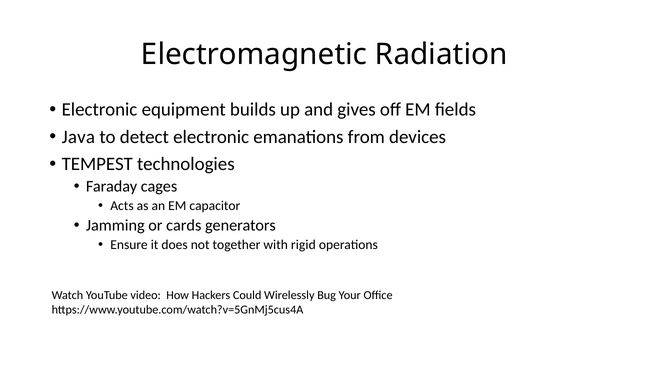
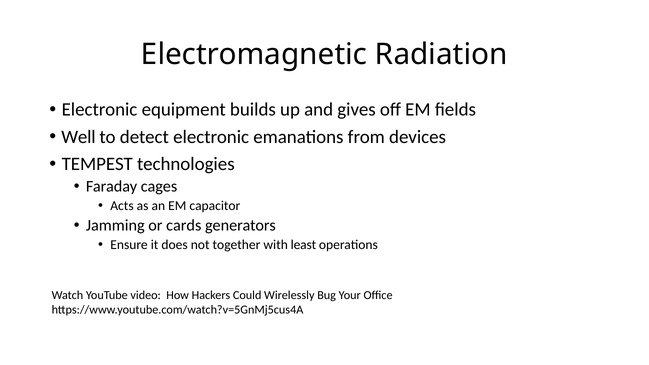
Java: Java -> Well
rigid: rigid -> least
